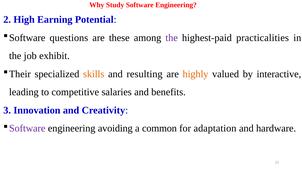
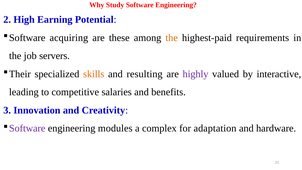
questions: questions -> acquiring
the at (172, 38) colour: purple -> orange
practicalities: practicalities -> requirements
exhibit: exhibit -> servers
highly colour: orange -> purple
avoiding: avoiding -> modules
common: common -> complex
